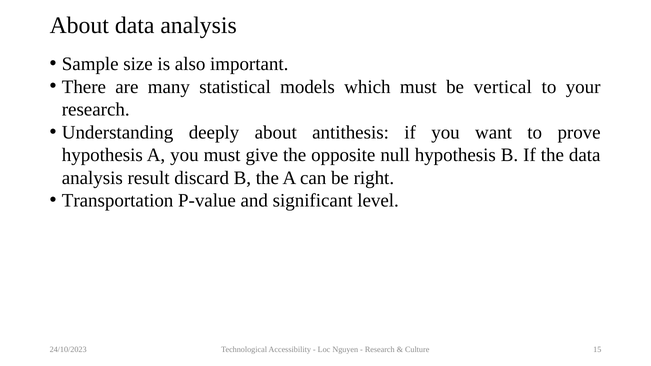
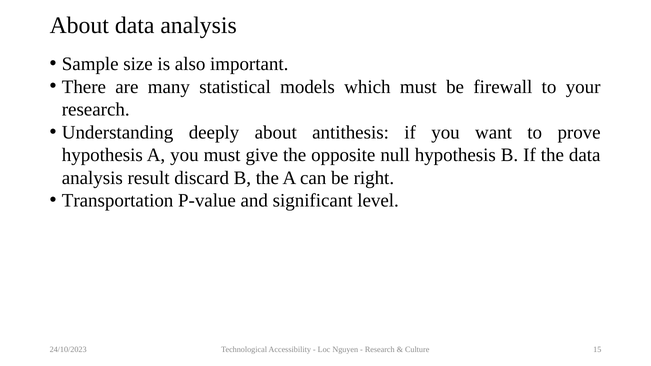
vertical: vertical -> firewall
